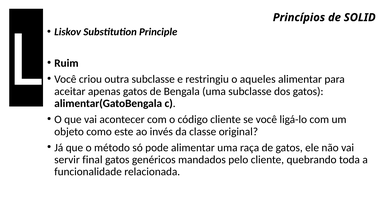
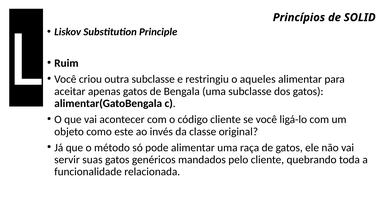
final: final -> suas
